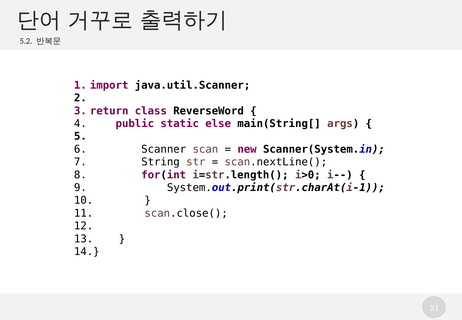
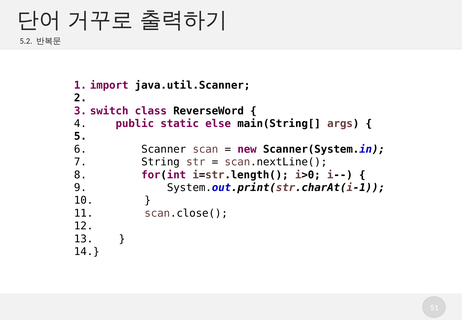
return: return -> switch
